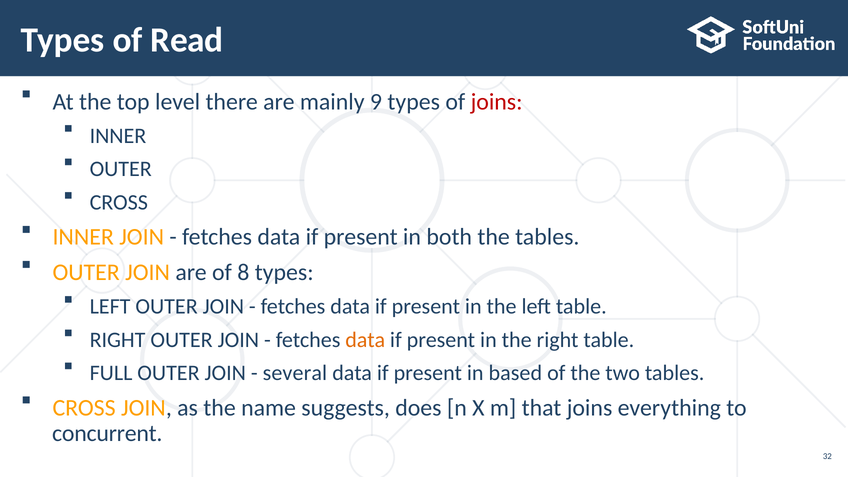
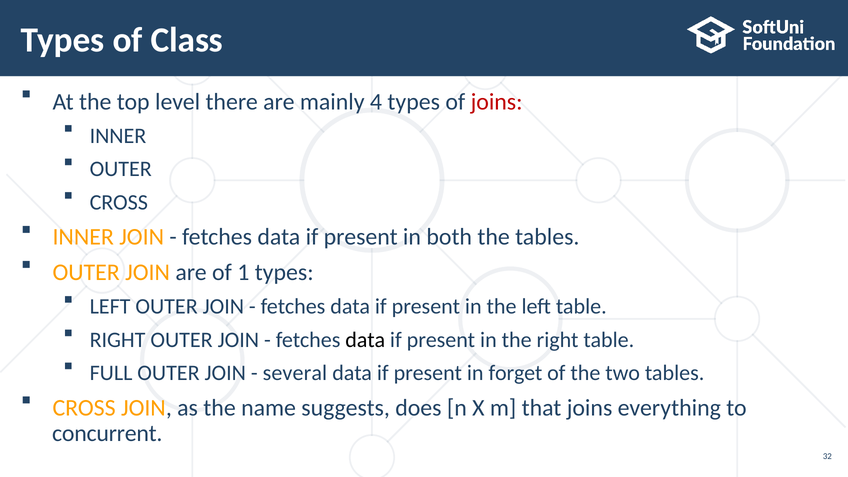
Read: Read -> Class
9: 9 -> 4
8: 8 -> 1
data at (365, 340) colour: orange -> black
based: based -> forget
